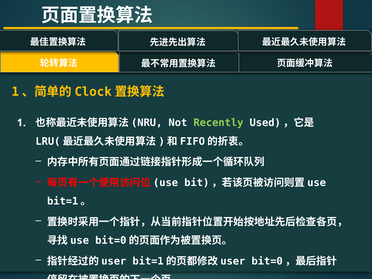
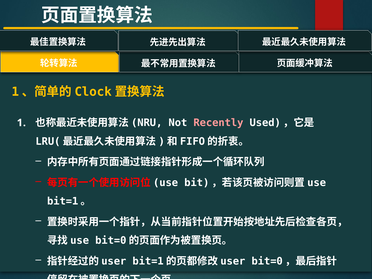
Recently colour: light green -> pink
